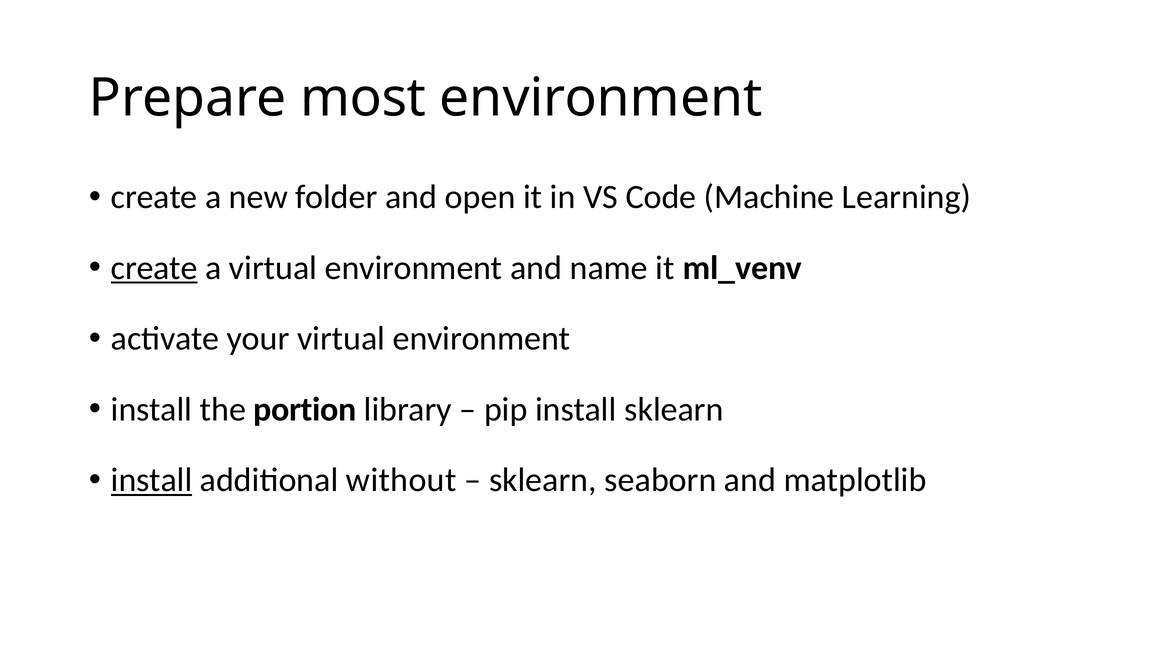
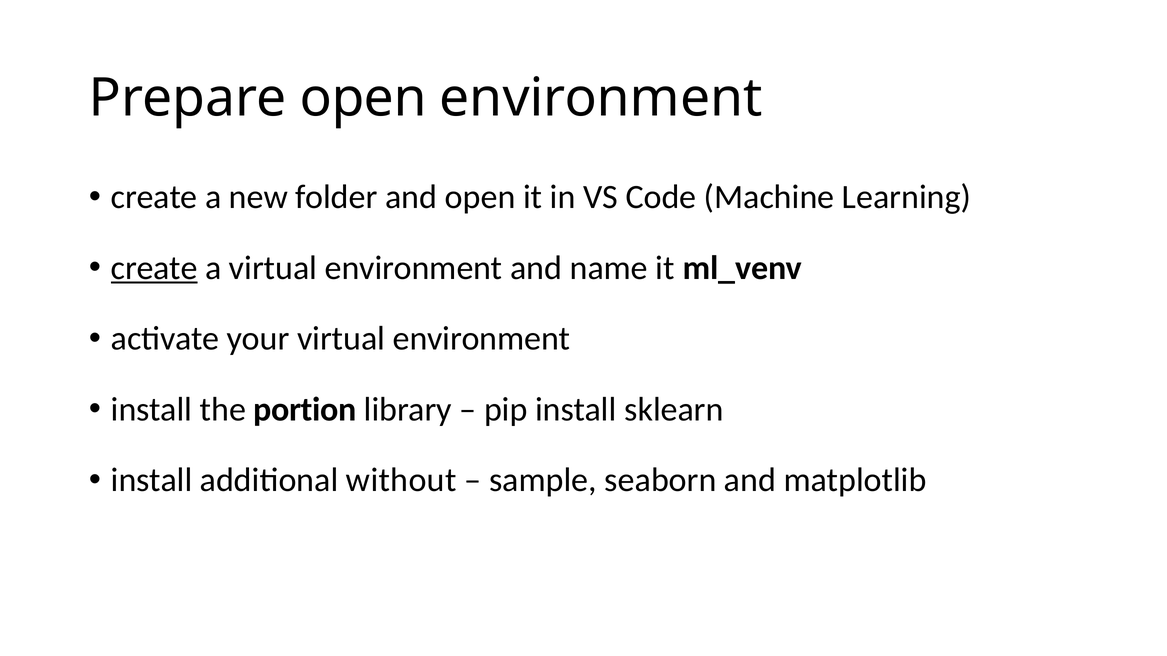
Prepare most: most -> open
install at (152, 481) underline: present -> none
sklearn at (543, 481): sklearn -> sample
